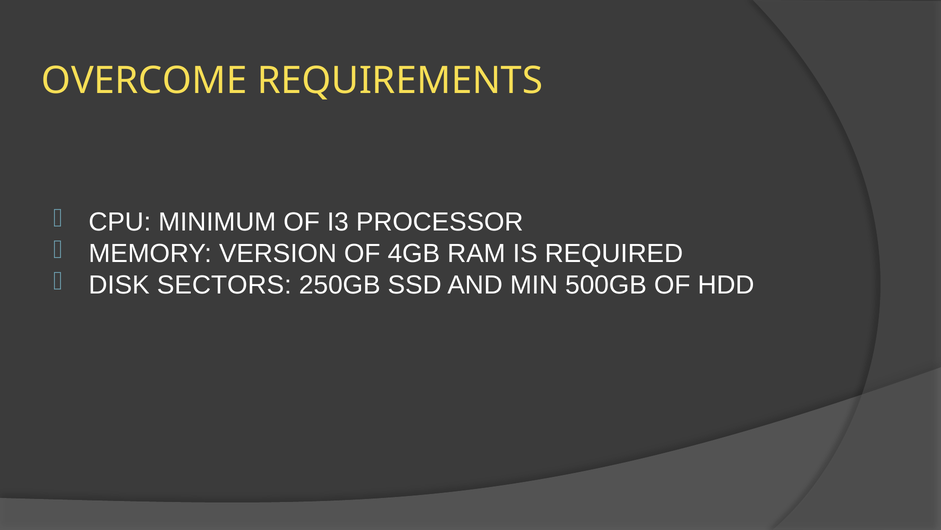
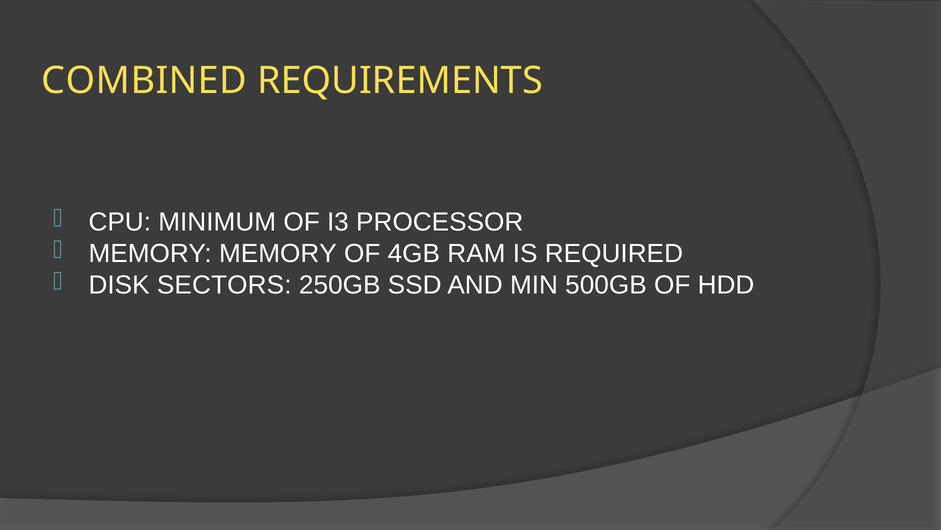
OVERCOME: OVERCOME -> COMBINED
MEMORY VERSION: VERSION -> MEMORY
